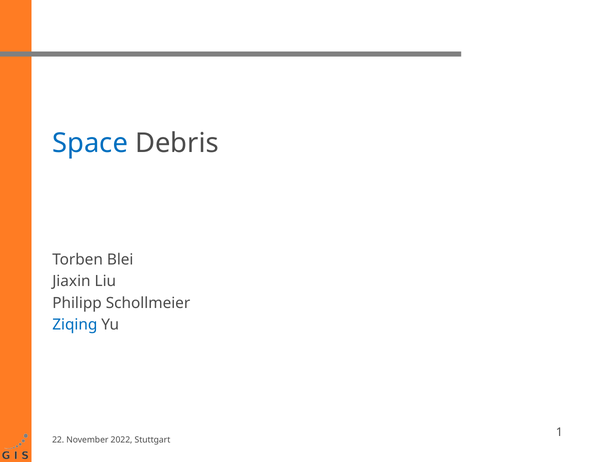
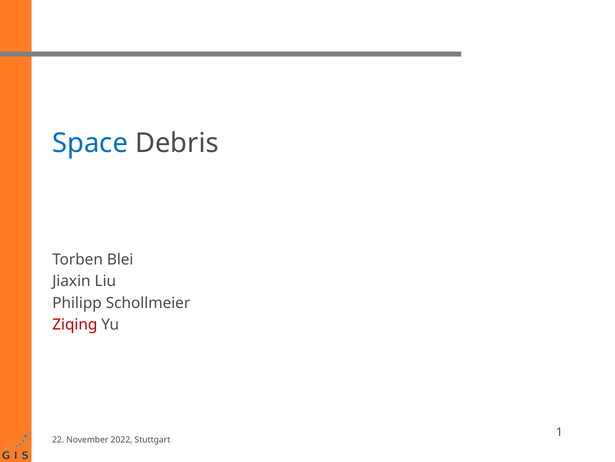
Ziqing colour: blue -> red
